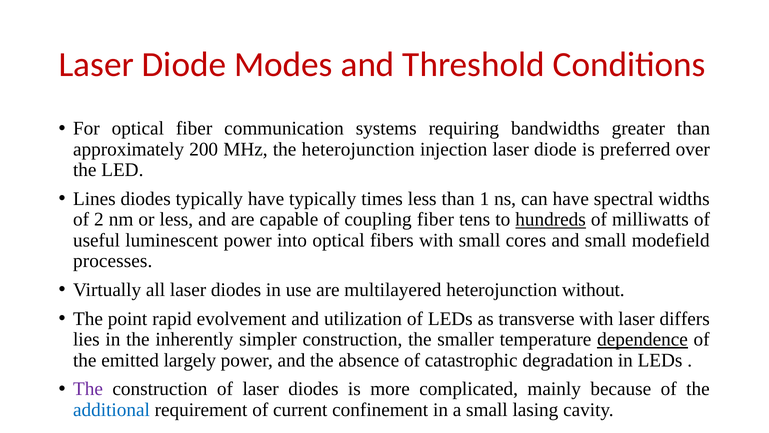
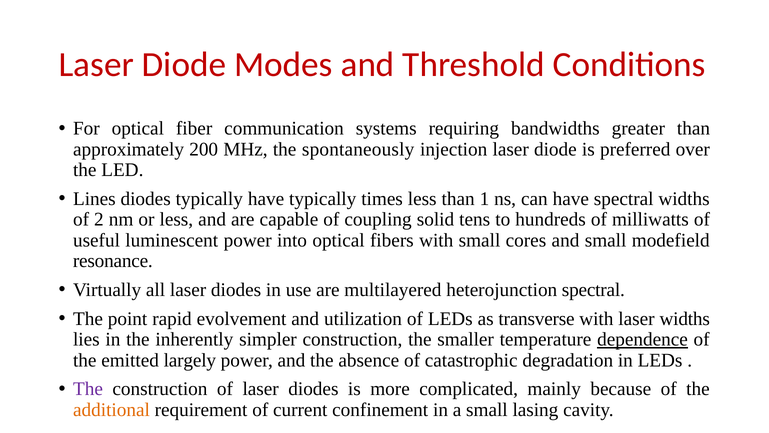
the heterojunction: heterojunction -> spontaneously
coupling fiber: fiber -> solid
hundreds underline: present -> none
processes: processes -> resonance
heterojunction without: without -> spectral
laser differs: differs -> widths
additional colour: blue -> orange
